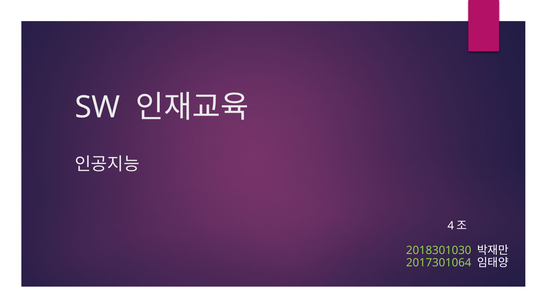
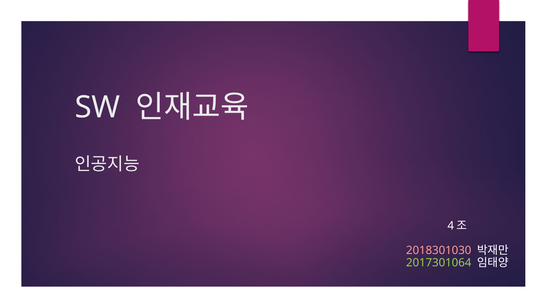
2018301030 colour: light green -> pink
